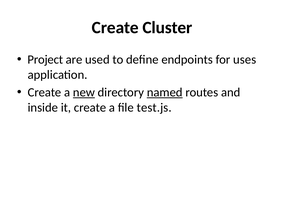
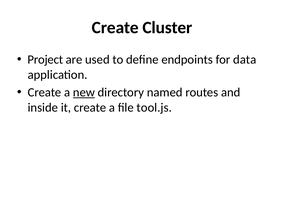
uses: uses -> data
named underline: present -> none
test.js: test.js -> tool.js
